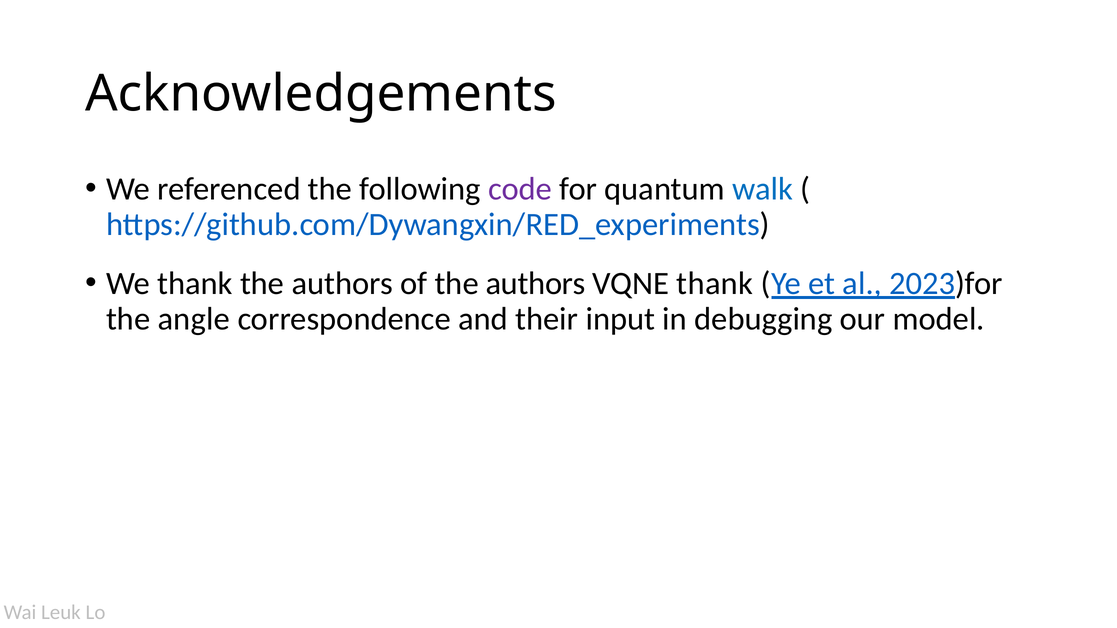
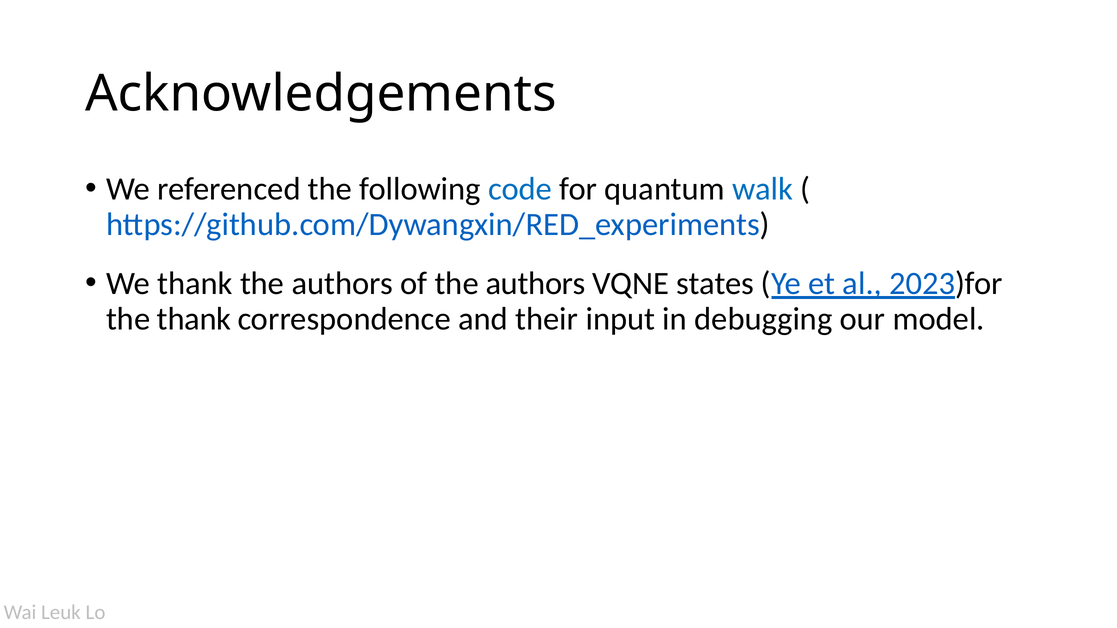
code colour: purple -> blue
VQNE thank: thank -> states
the angle: angle -> thank
